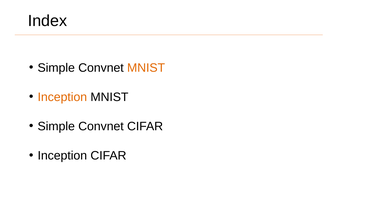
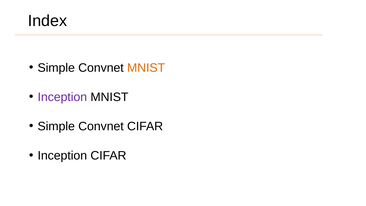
Inception at (62, 97) colour: orange -> purple
